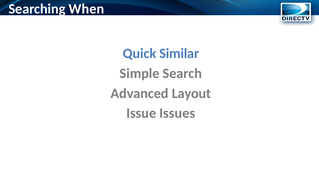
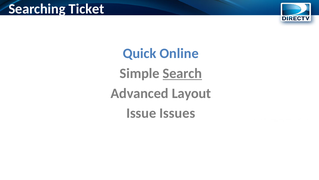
When: When -> Ticket
Similar: Similar -> Online
Search underline: none -> present
